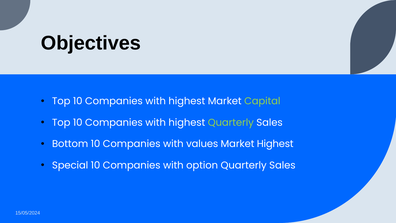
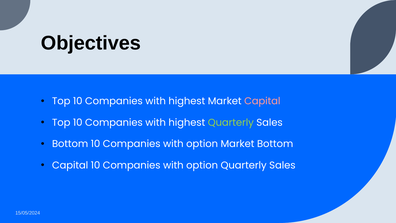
Capital at (262, 101) colour: light green -> pink
values at (202, 144): values -> option
Market Highest: Highest -> Bottom
Special at (70, 165): Special -> Capital
